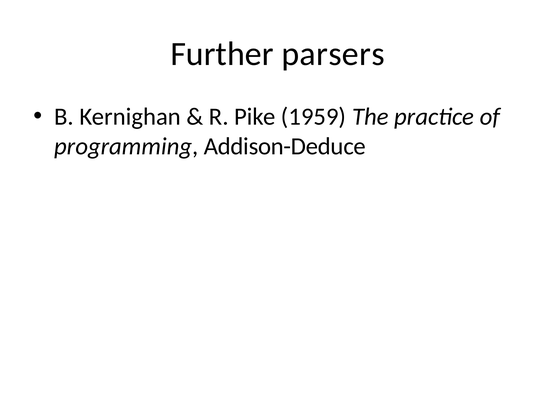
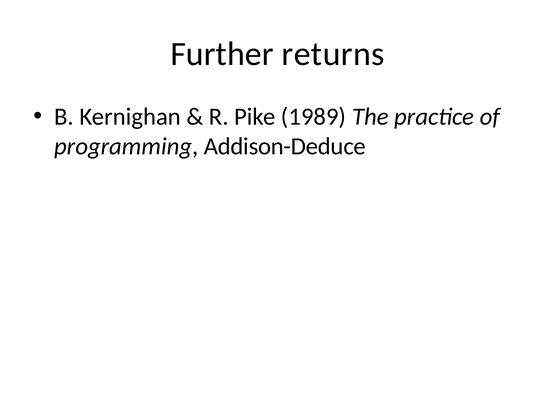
parsers: parsers -> returns
1959: 1959 -> 1989
